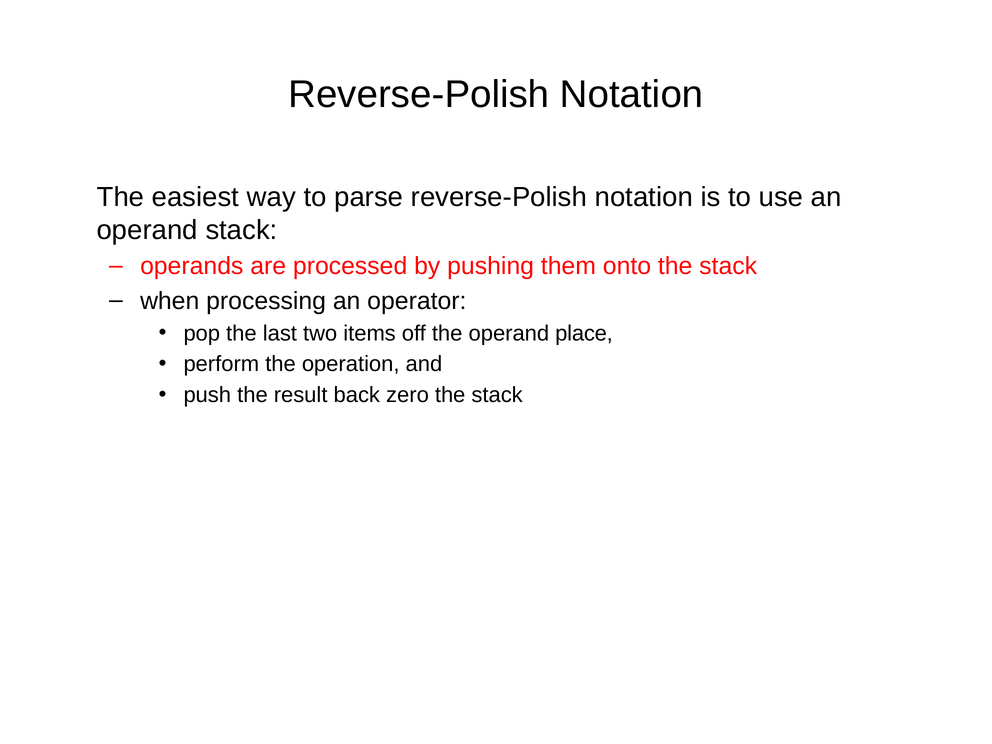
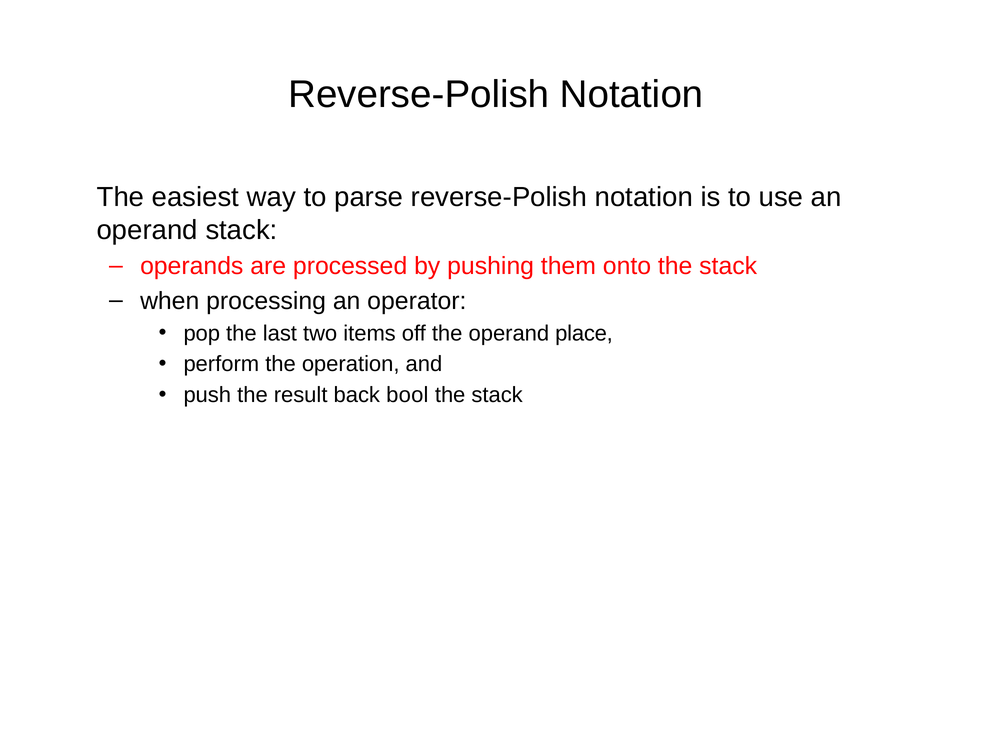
zero: zero -> bool
